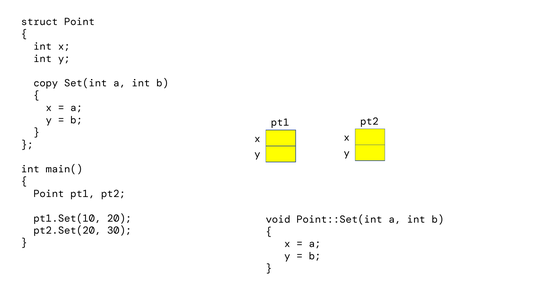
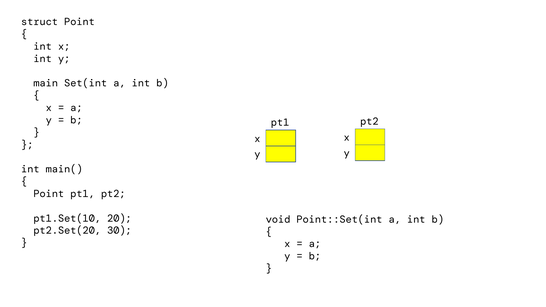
copy: copy -> main
